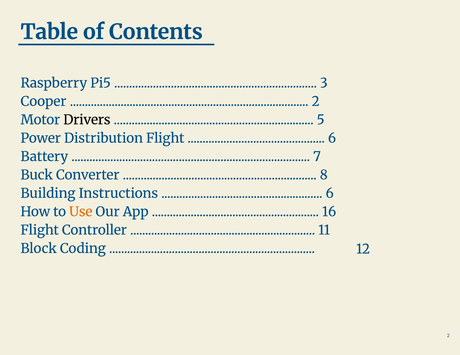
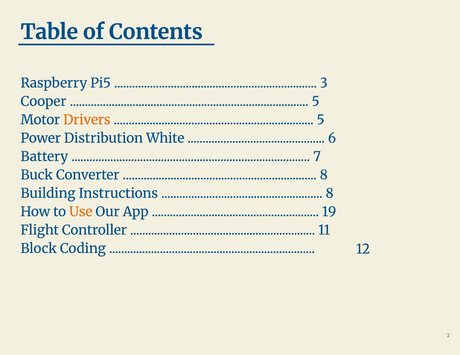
2 at (316, 102): 2 -> 5
Drivers colour: black -> orange
Distribution Flight: Flight -> White
6 at (330, 194): 6 -> 8
16: 16 -> 19
